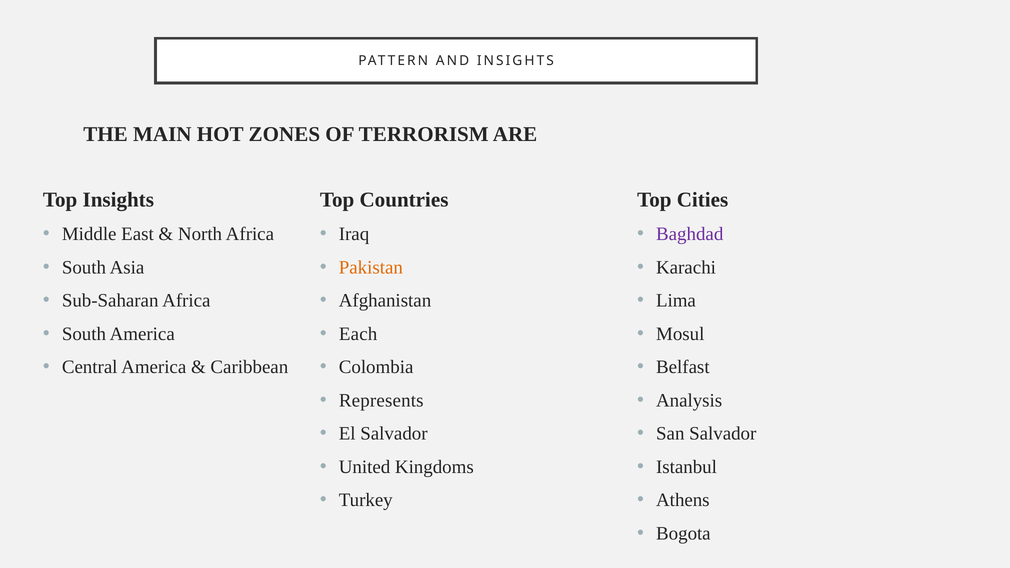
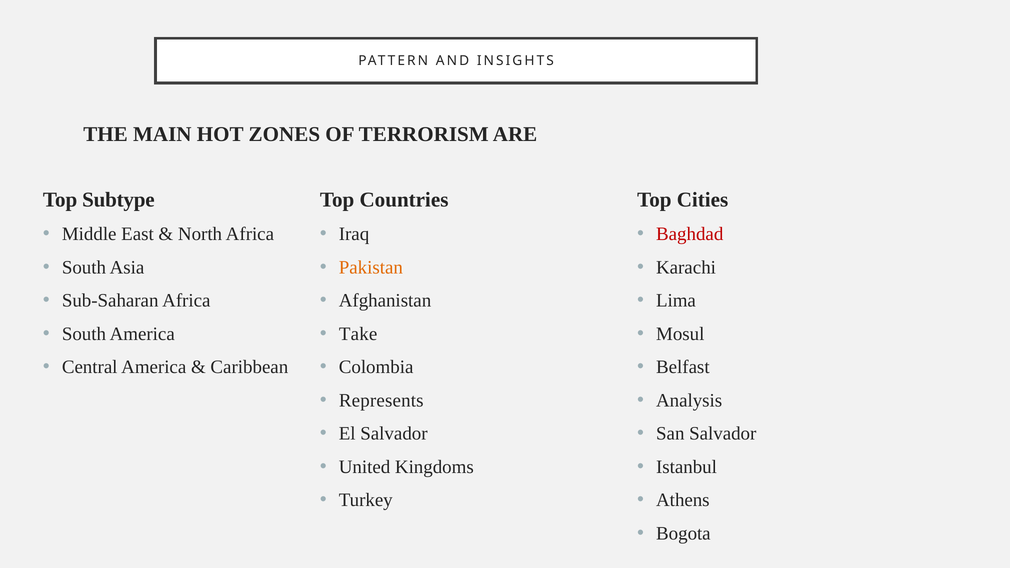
Top Insights: Insights -> Subtype
Baghdad colour: purple -> red
Each: Each -> Take
